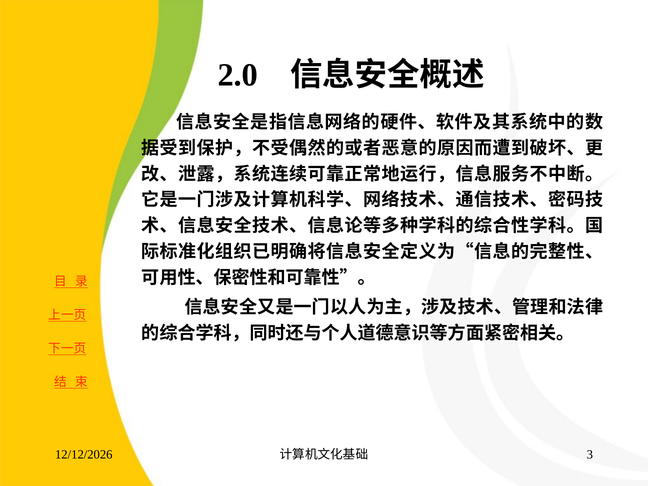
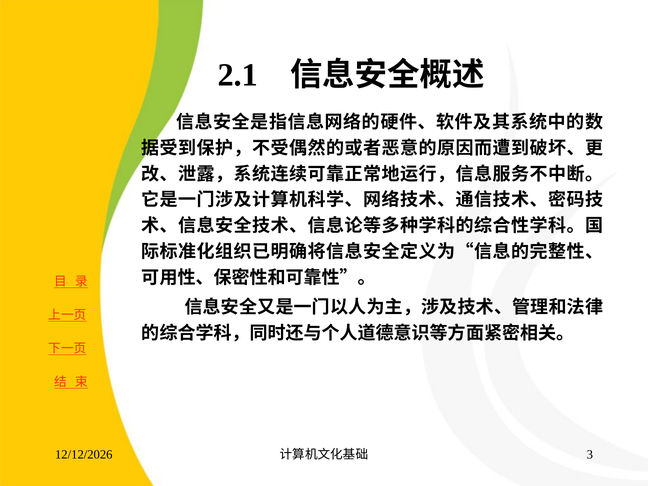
2.0: 2.0 -> 2.1
